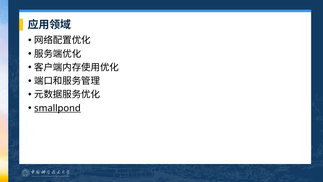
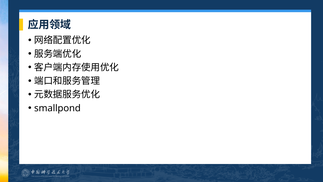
smallpond underline: present -> none
